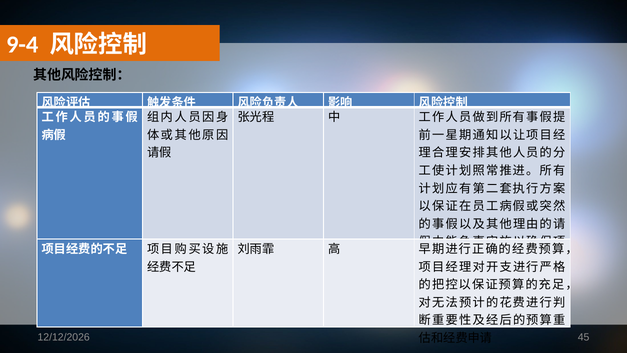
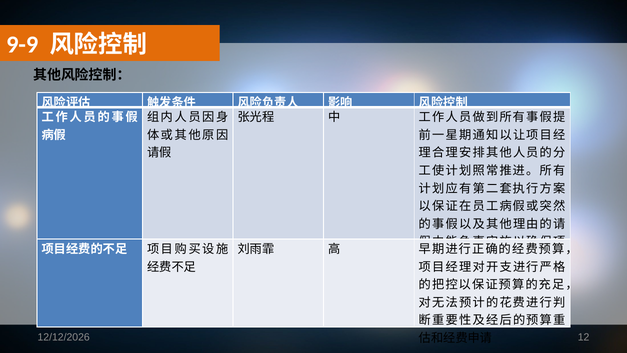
9-4: 9-4 -> 9-9
45: 45 -> 12
